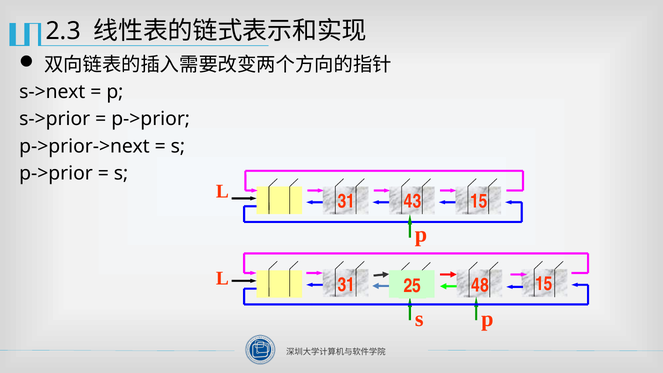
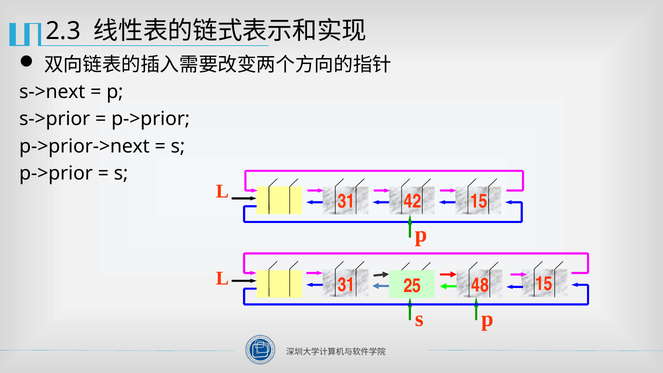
43: 43 -> 42
